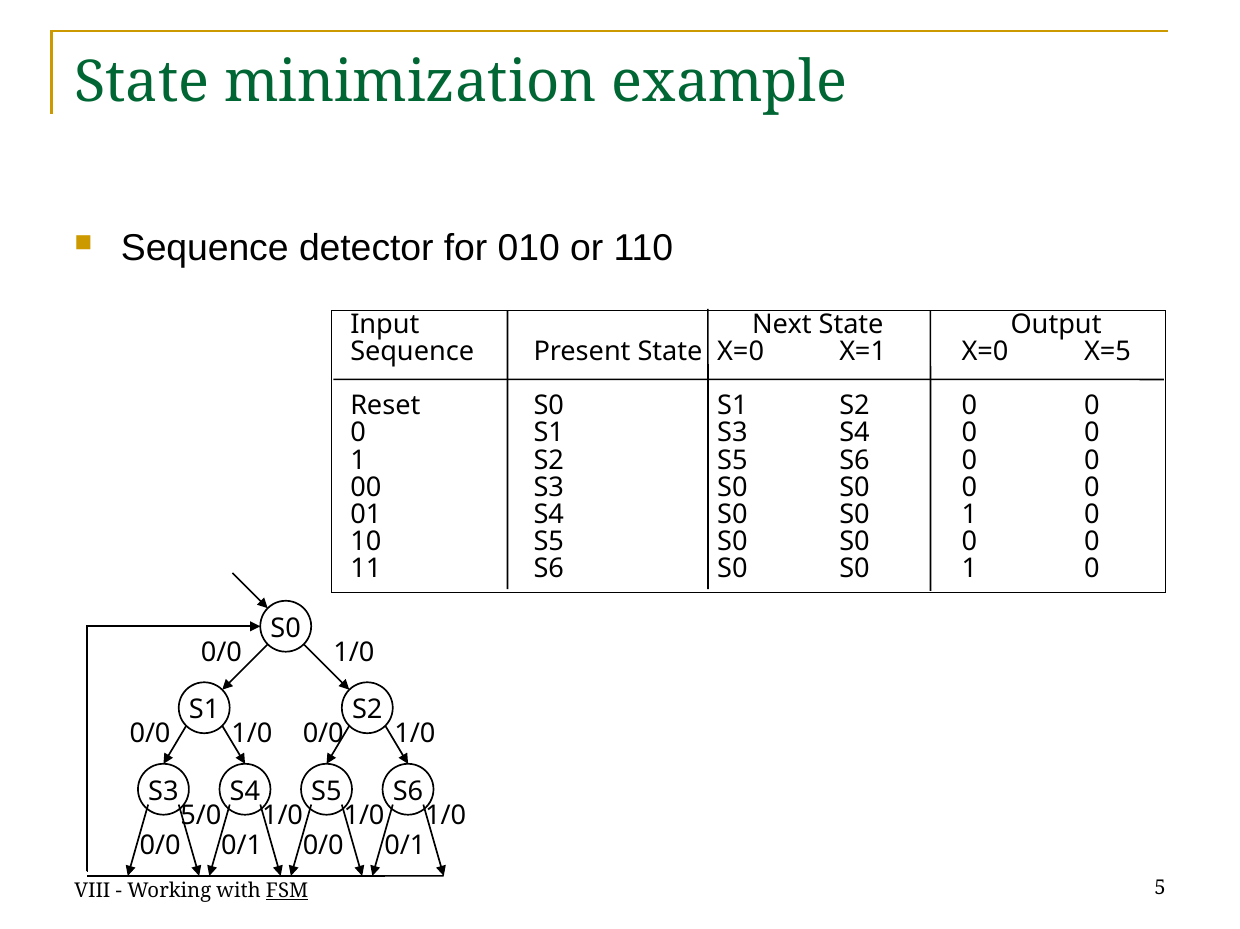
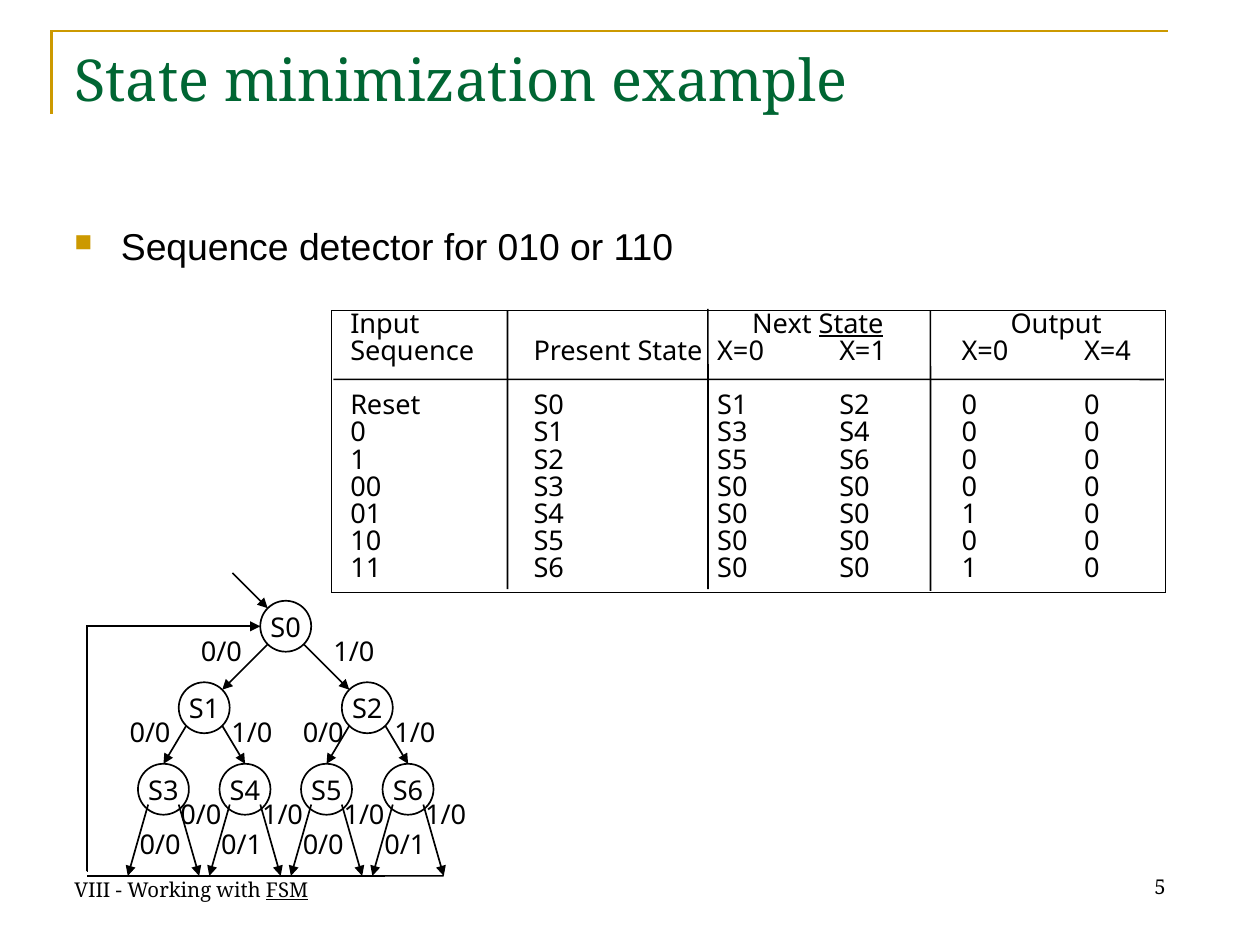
State at (851, 324) underline: none -> present
X=5: X=5 -> X=4
5/0 at (201, 815): 5/0 -> 0/0
